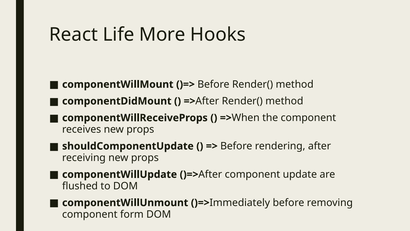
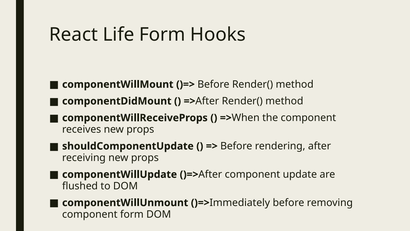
Life More: More -> Form
